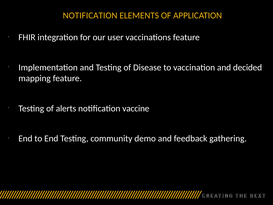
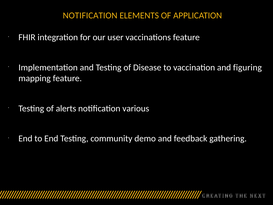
decided: decided -> figuring
vaccine: vaccine -> various
